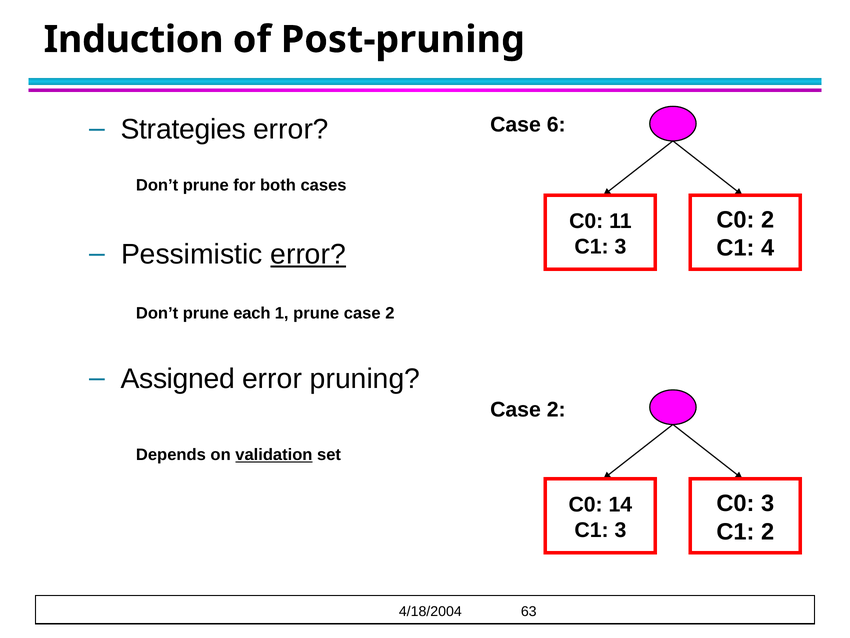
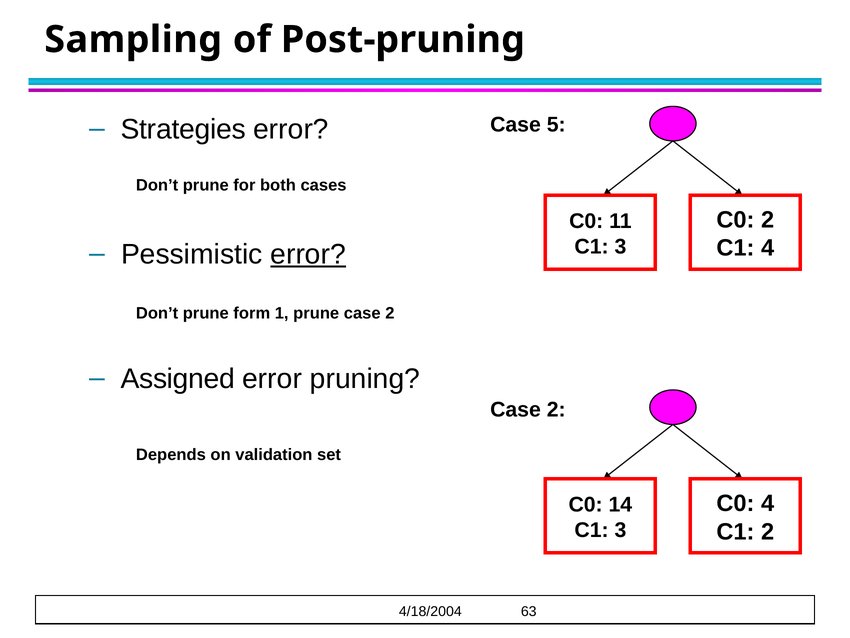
Induction: Induction -> Sampling
6: 6 -> 5
each: each -> form
validation underline: present -> none
C0 3: 3 -> 4
